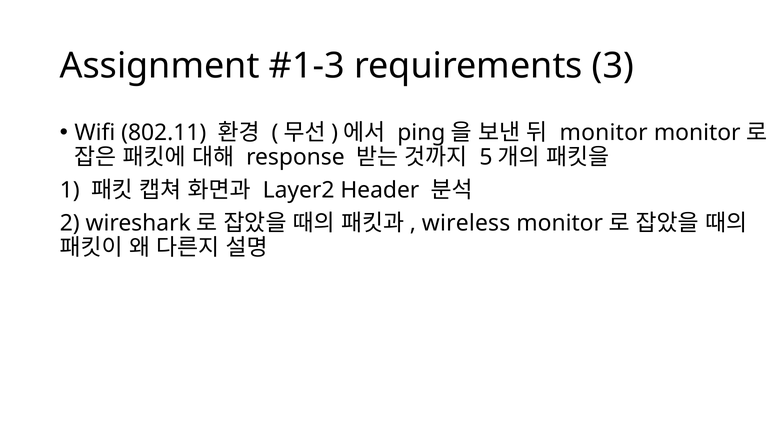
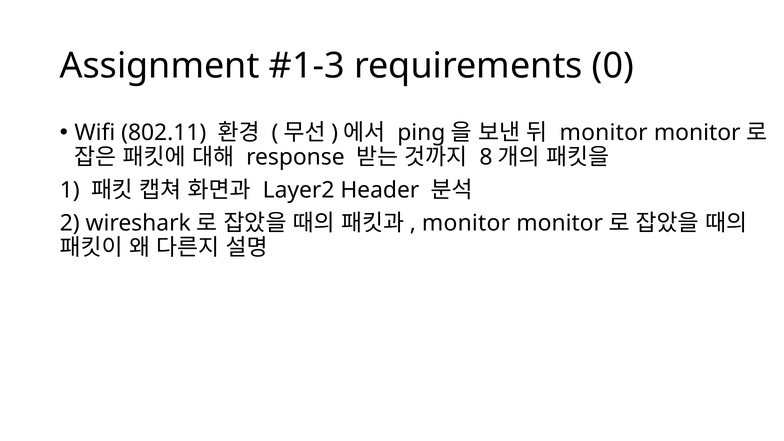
3: 3 -> 0
5: 5 -> 8
wireless at (466, 223): wireless -> monitor
